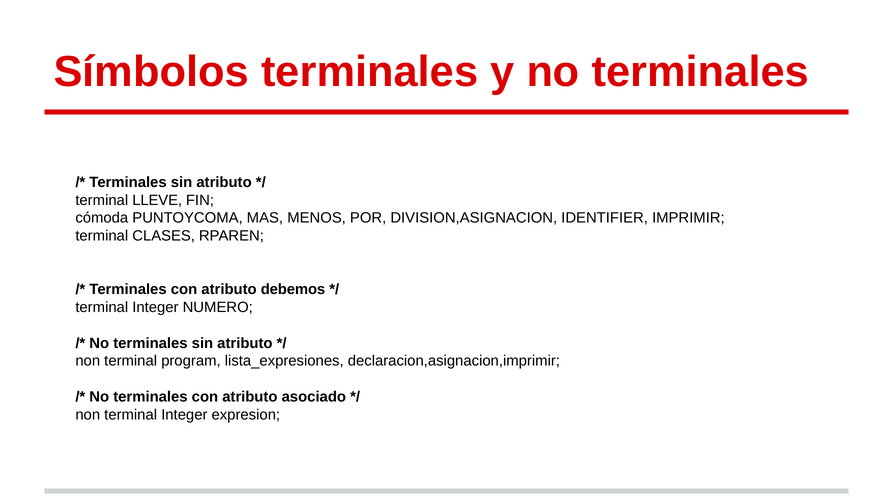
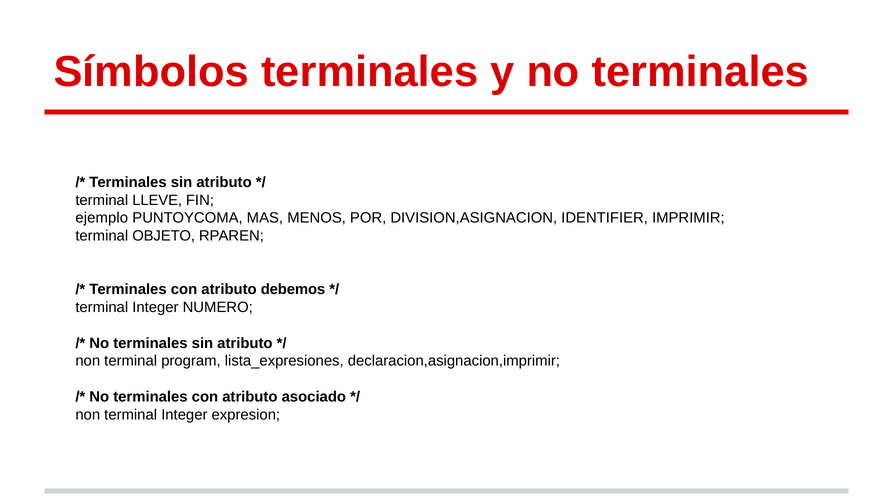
cómoda: cómoda -> ejemplo
CLASES: CLASES -> OBJETO
